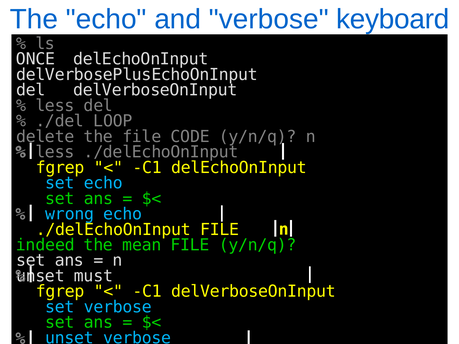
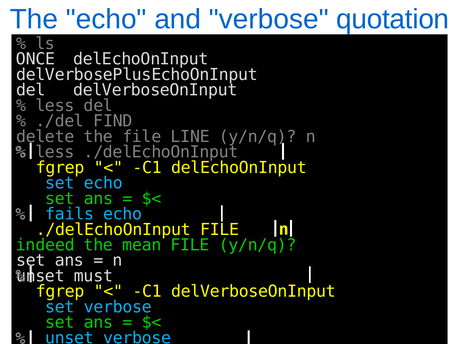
keyboard: keyboard -> quotation
LOOP: LOOP -> FIND
CODE: CODE -> LINE
wrong: wrong -> fails
